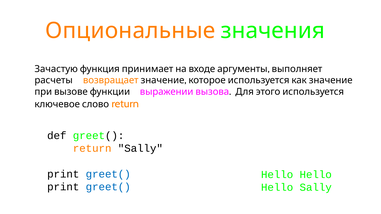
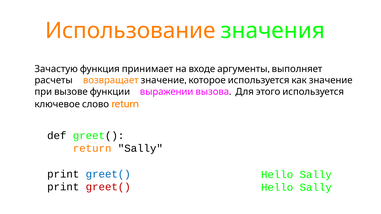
Опциональные: Опциональные -> Использование
Hello at (316, 175): Hello -> Sally
greet( at (108, 187) colour: blue -> red
